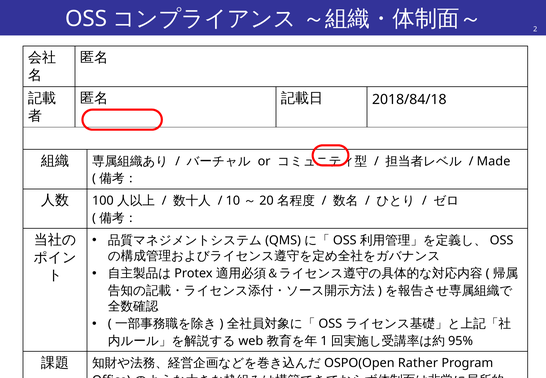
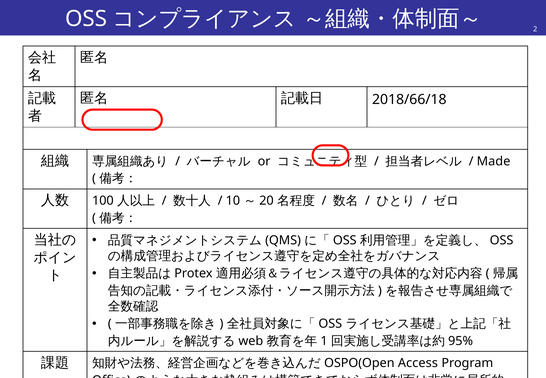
2018/84/18: 2018/84/18 -> 2018/66/18
Rather: Rather -> Access
